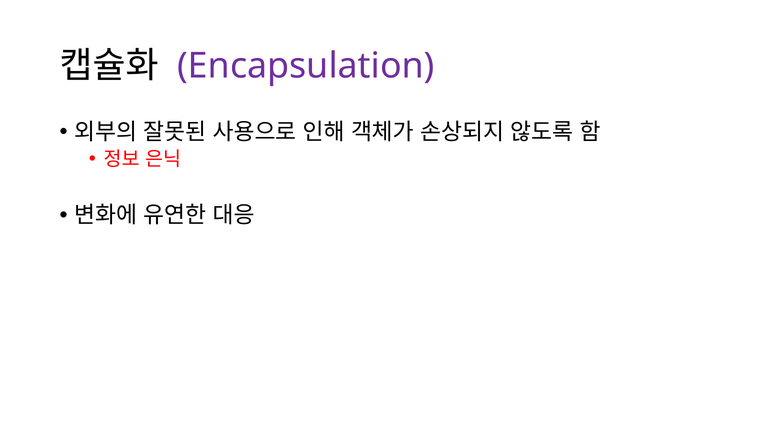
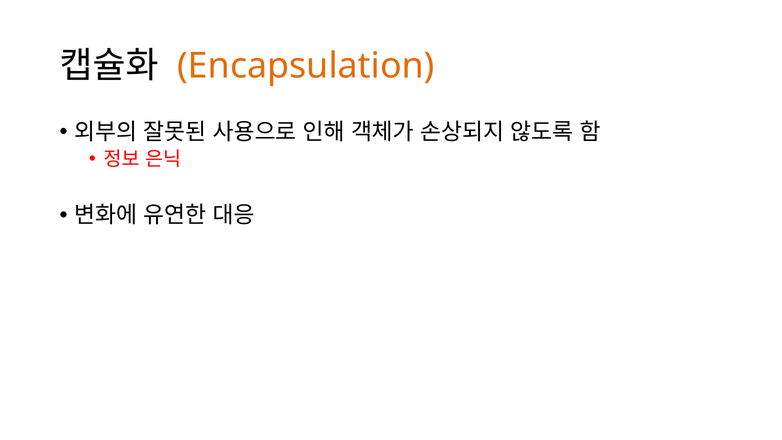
Encapsulation colour: purple -> orange
